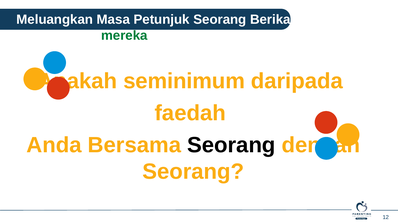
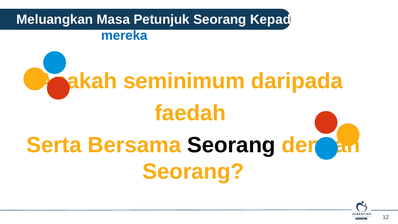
Berikan: Berikan -> Kepada
mereka colour: green -> blue
Anda: Anda -> Serta
